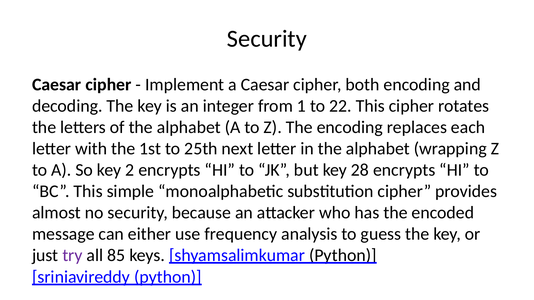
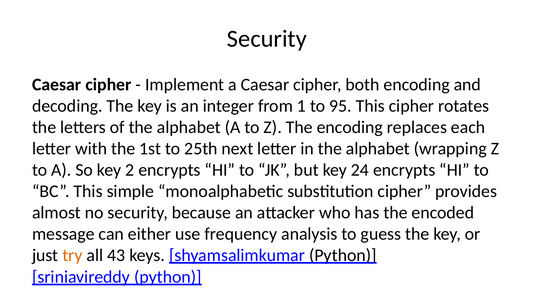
22: 22 -> 95
28: 28 -> 24
try colour: purple -> orange
85: 85 -> 43
